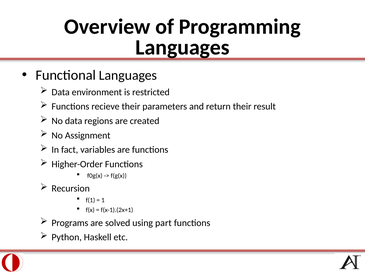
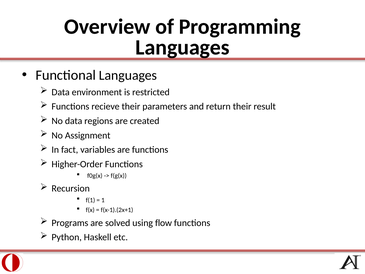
part: part -> flow
